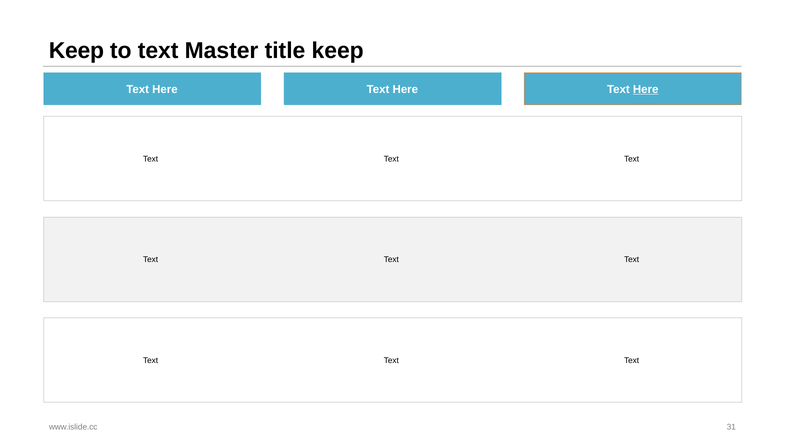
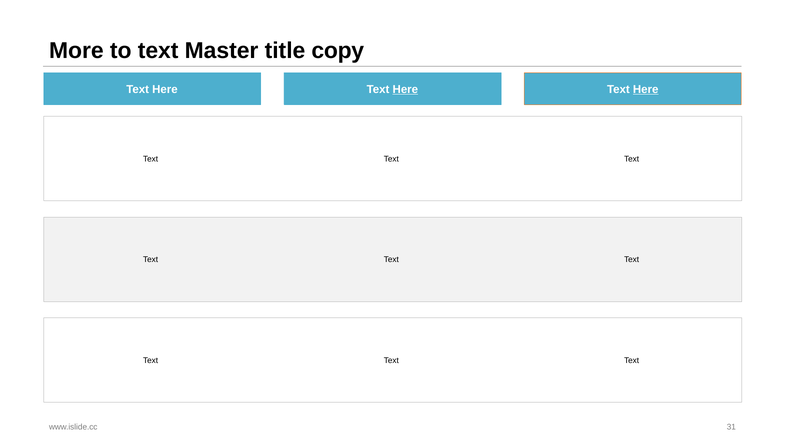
Keep at (76, 51): Keep -> More
title keep: keep -> copy
Here at (405, 89) underline: none -> present
